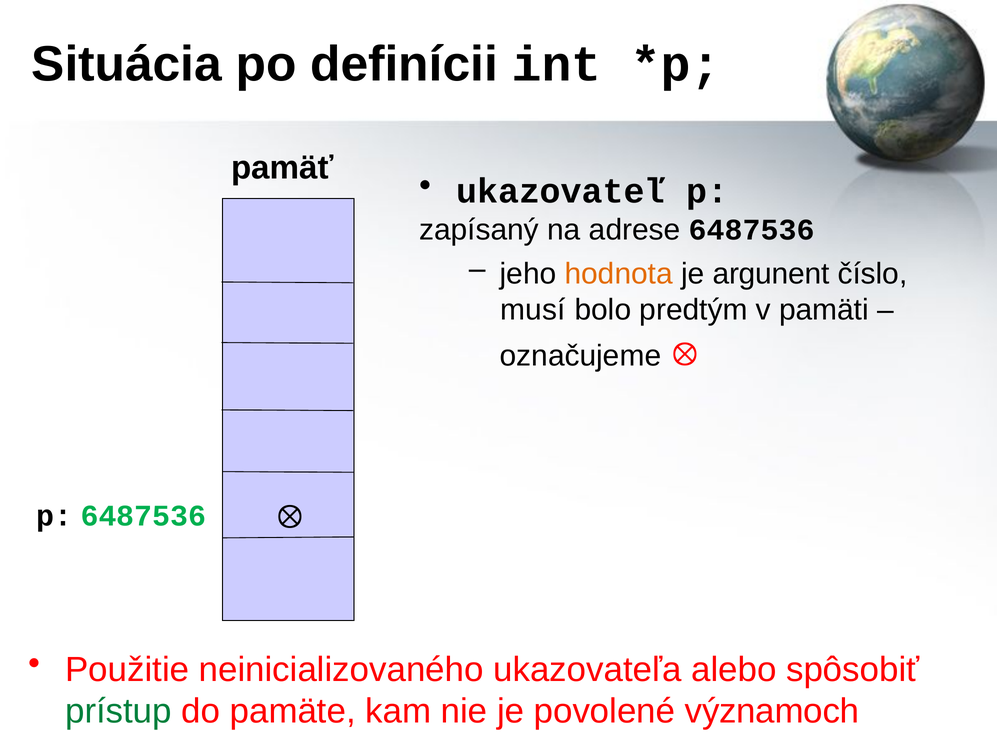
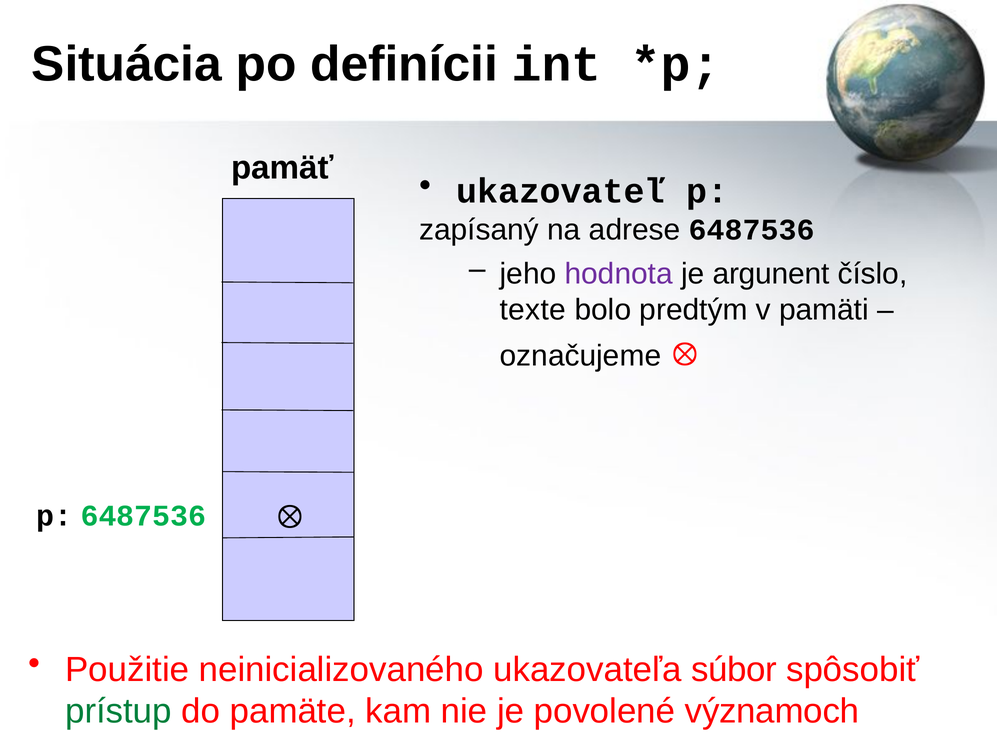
hodnota colour: orange -> purple
musí: musí -> texte
alebo: alebo -> súbor
